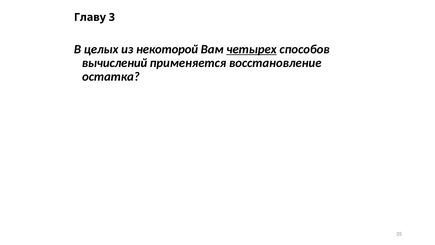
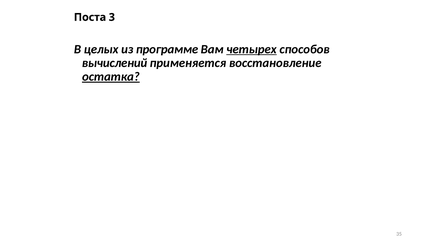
Главу: Главу -> Поста
некоторой: некоторой -> программе
остатка underline: none -> present
